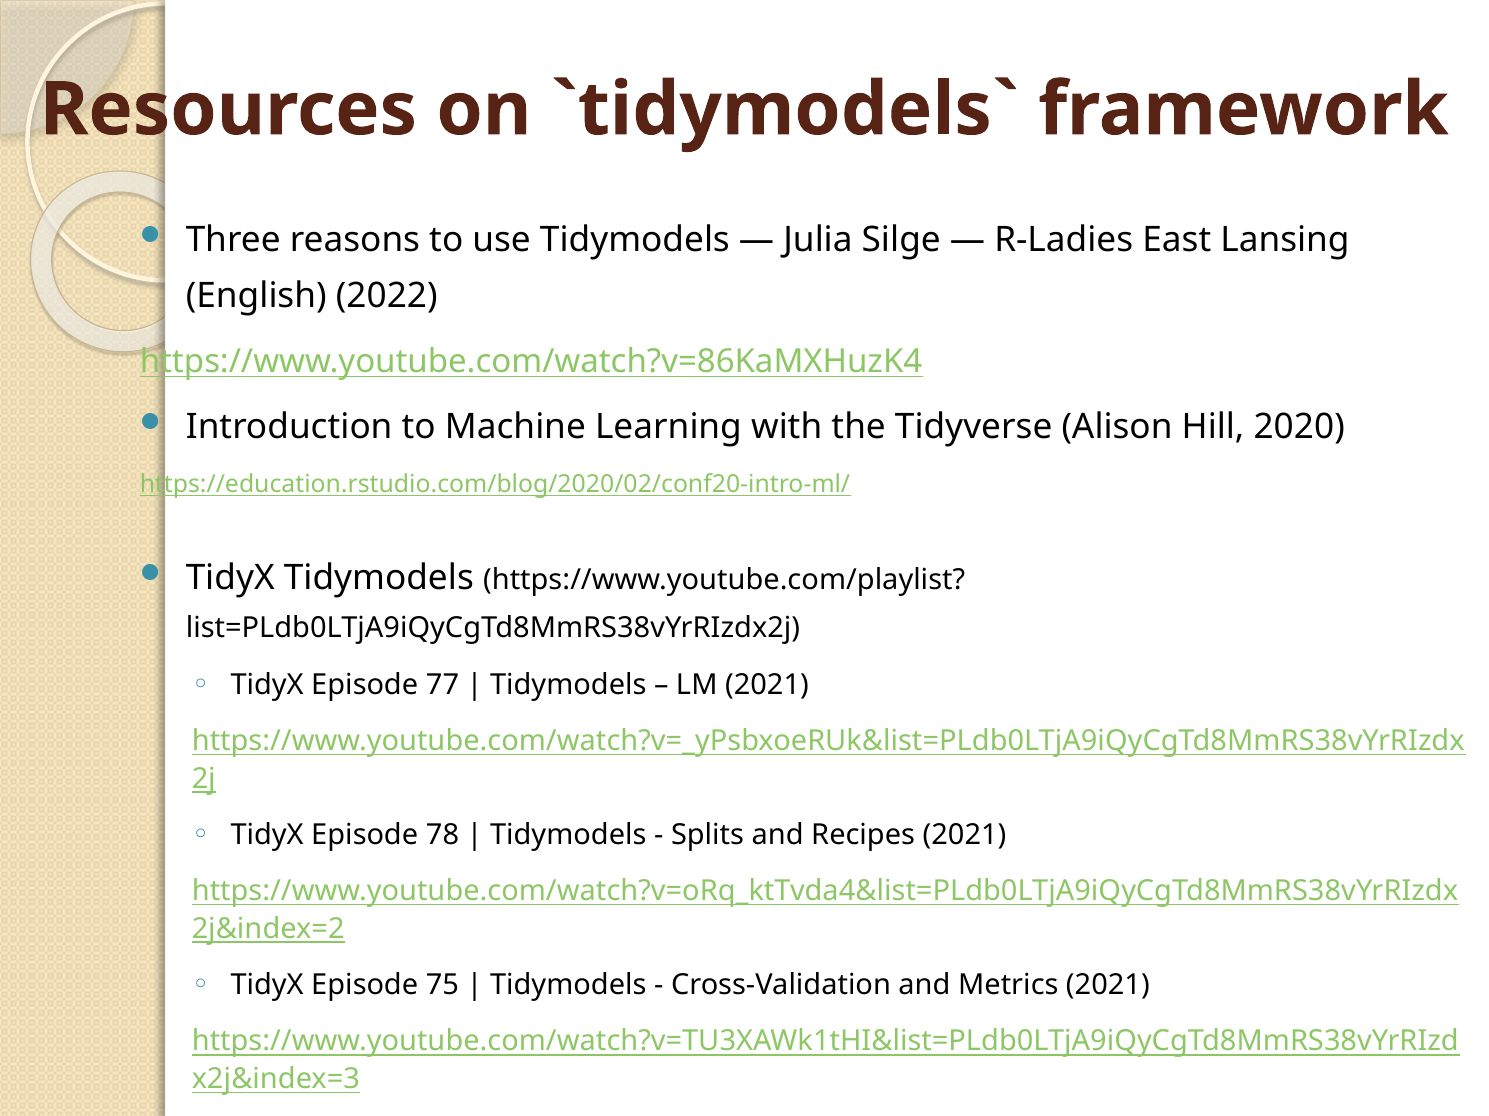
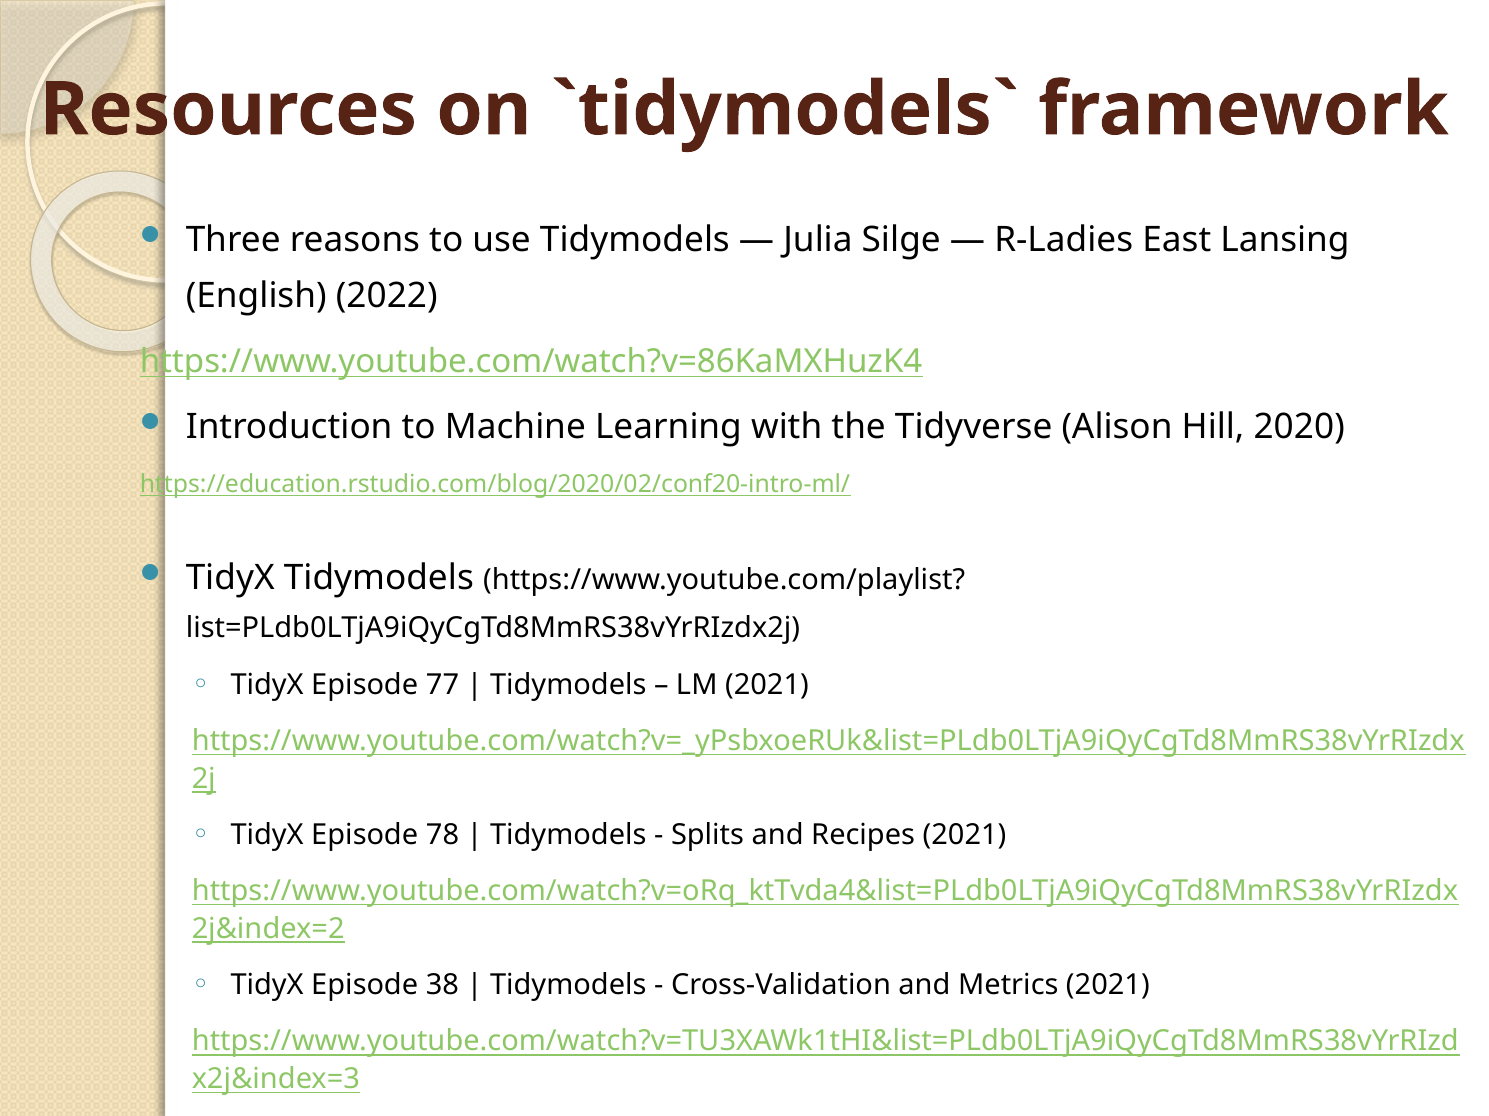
75: 75 -> 38
